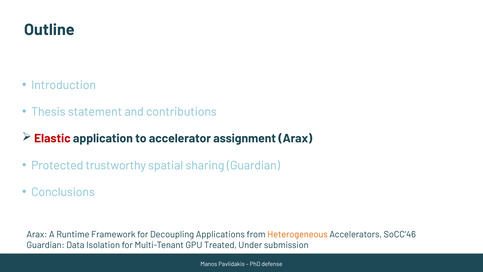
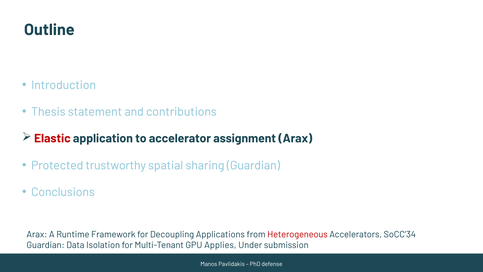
Heterogeneous colour: orange -> red
SoCC’46: SoCC’46 -> SoCC’34
Treated: Treated -> Applies
